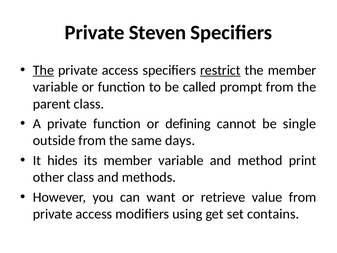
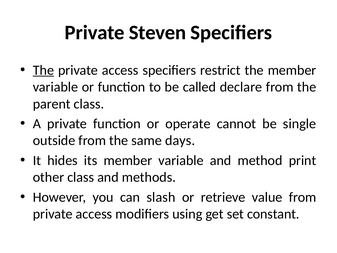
restrict underline: present -> none
prompt: prompt -> declare
defining: defining -> operate
want: want -> slash
contains: contains -> constant
